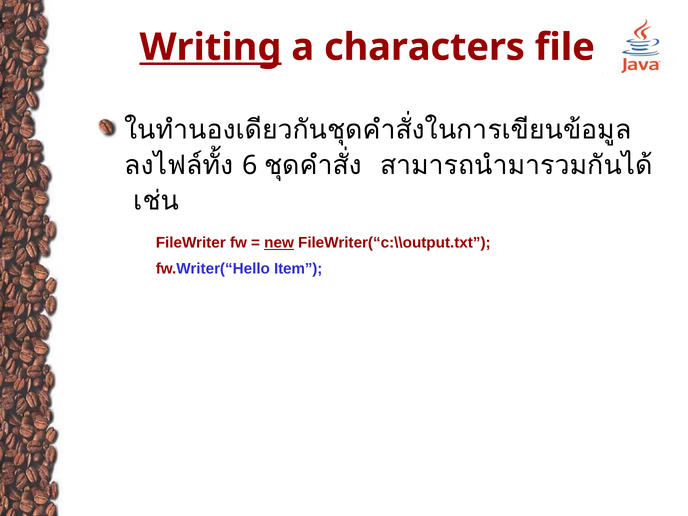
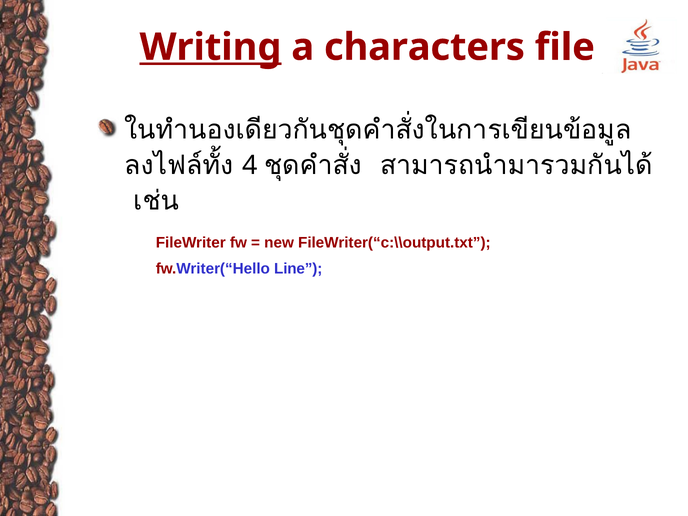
6: 6 -> 4
new underline: present -> none
Item: Item -> Line
